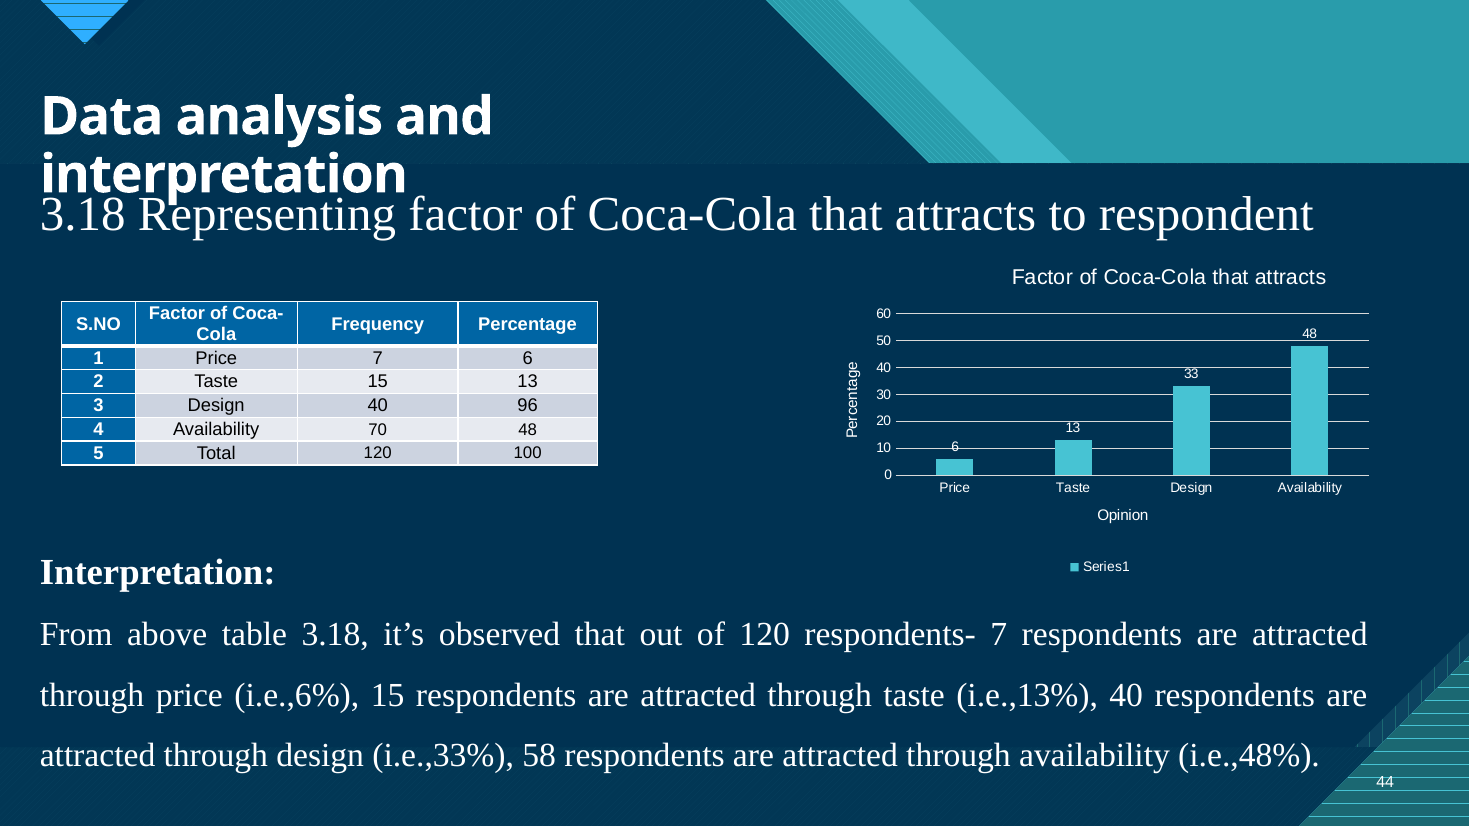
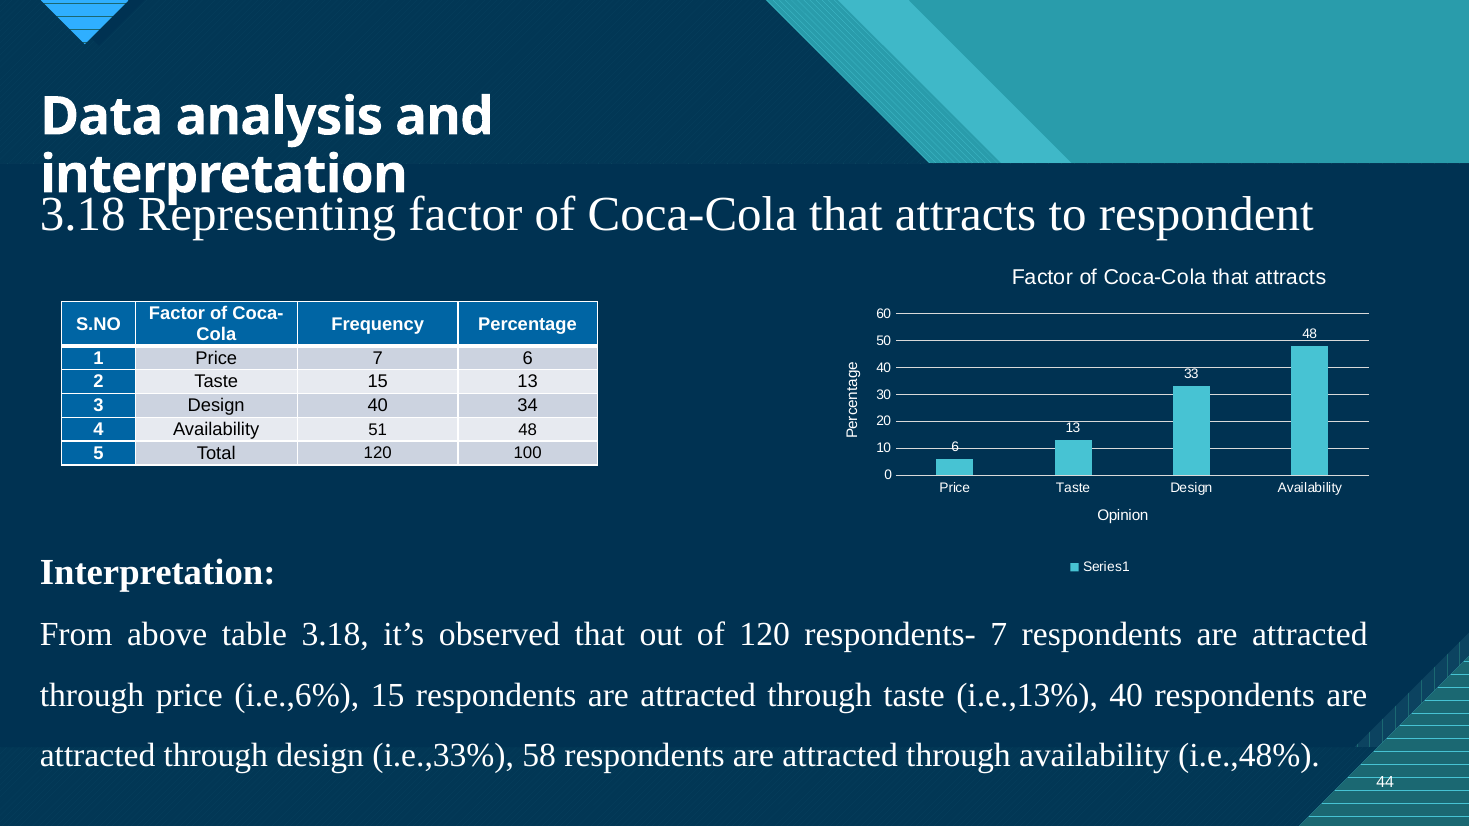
96: 96 -> 34
70: 70 -> 51
